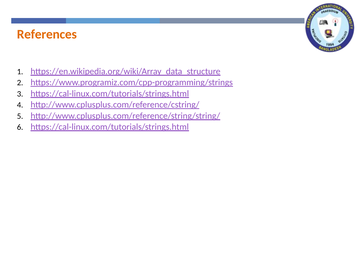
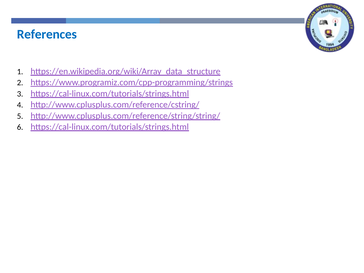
References colour: orange -> blue
